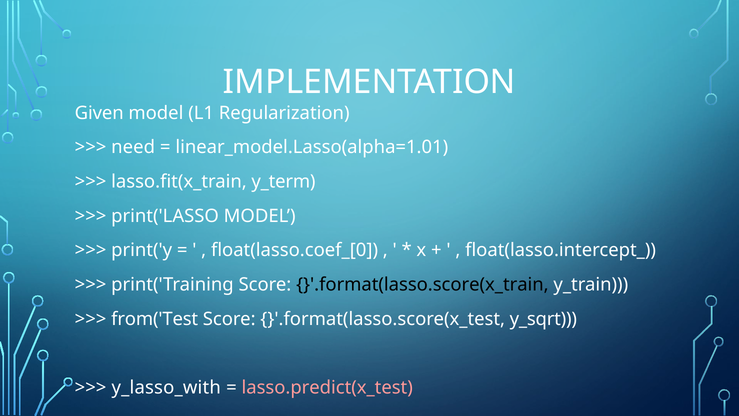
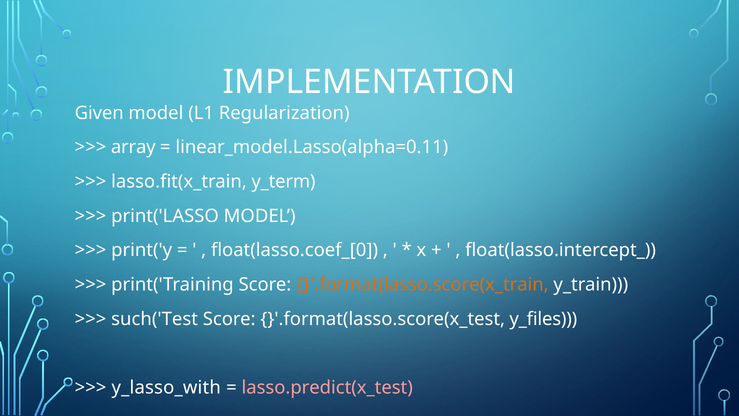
need: need -> array
linear_model.Lasso(alpha=1.01: linear_model.Lasso(alpha=1.01 -> linear_model.Lasso(alpha=0.11
}'.format(lasso.score(x_train colour: black -> orange
from('Test: from('Test -> such('Test
y_sqrt: y_sqrt -> y_files
